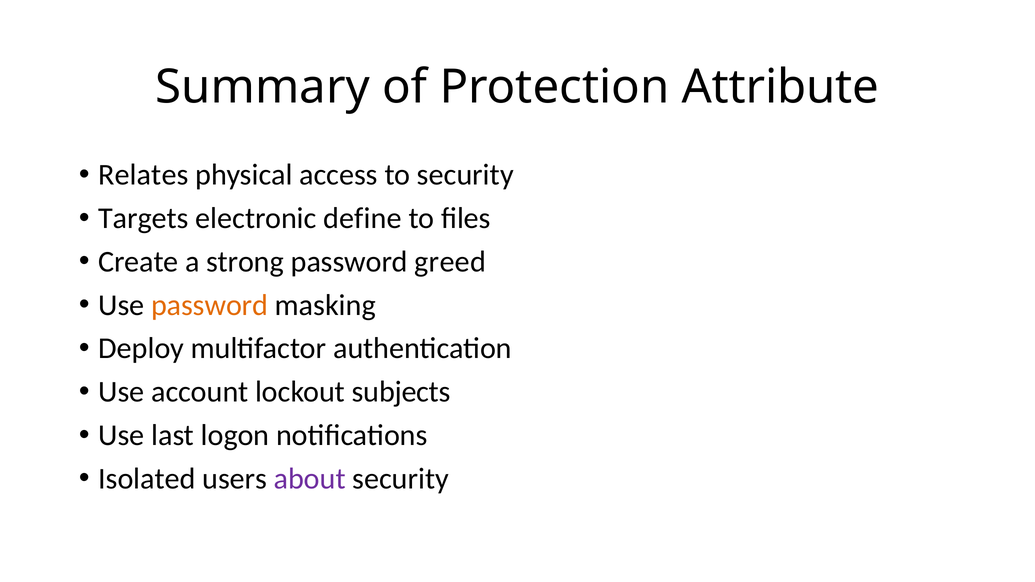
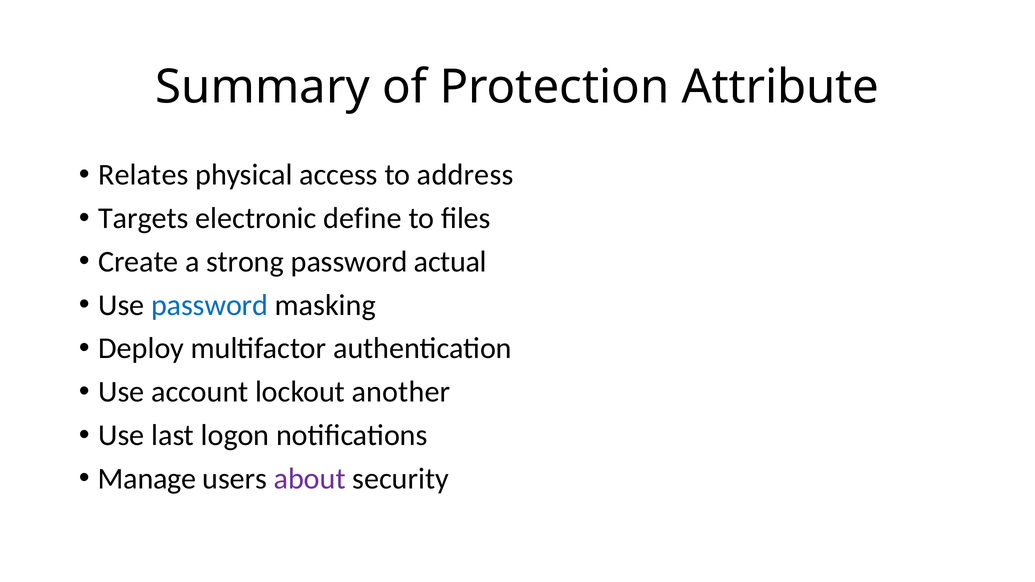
to security: security -> address
greed: greed -> actual
password at (210, 305) colour: orange -> blue
subjects: subjects -> another
Isolated: Isolated -> Manage
